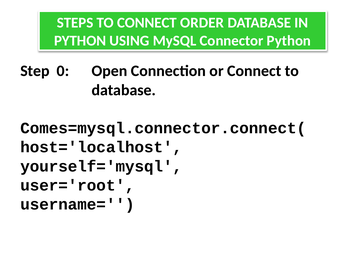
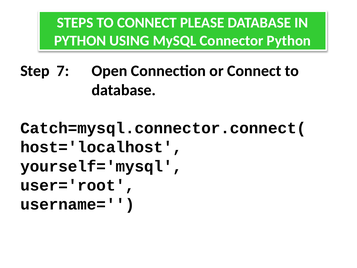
ORDER: ORDER -> PLEASE
0: 0 -> 7
Comes=mysql.connector.connect(: Comes=mysql.connector.connect( -> Catch=mysql.connector.connect(
